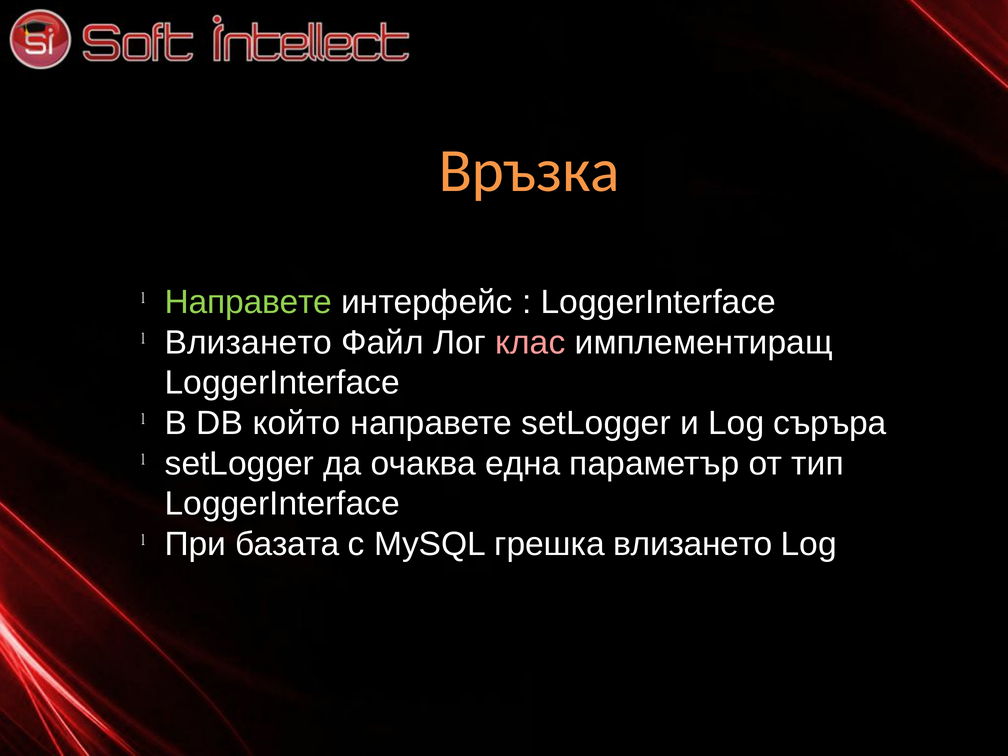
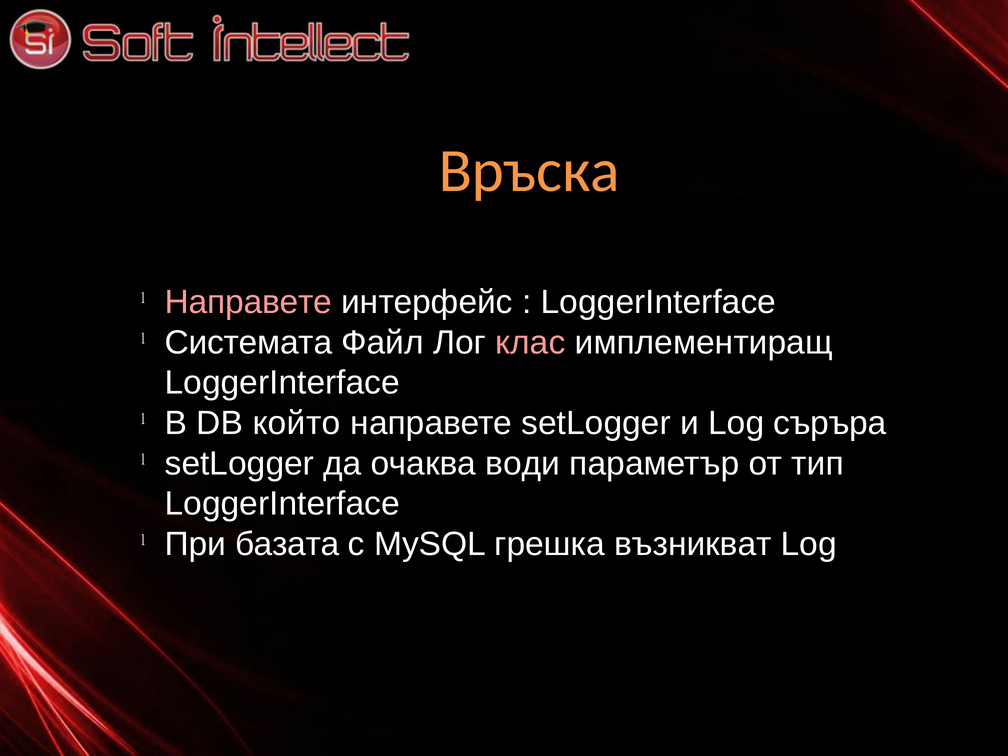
Връзка: Връзка -> Връска
Направете at (248, 302) colour: light green -> pink
Влизането at (248, 343): Влизането -> Системата
една: една -> води
грешка влизането: влизането -> възникват
